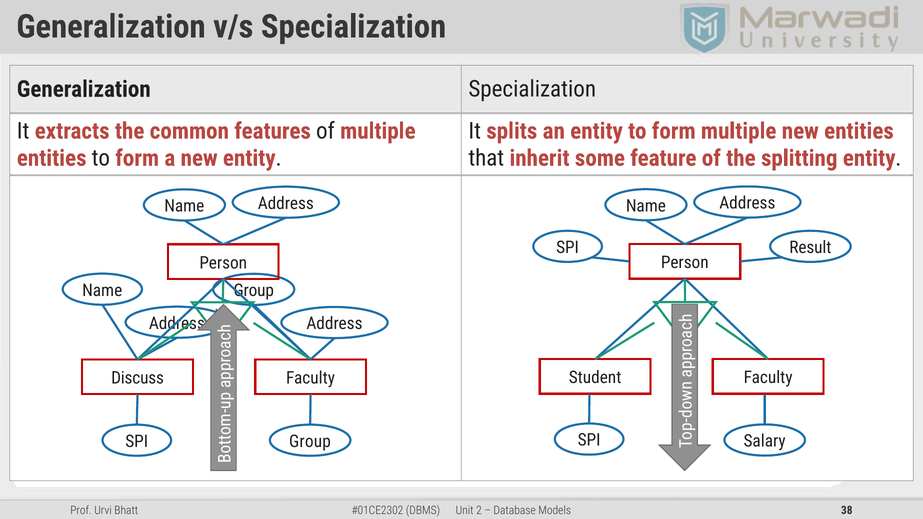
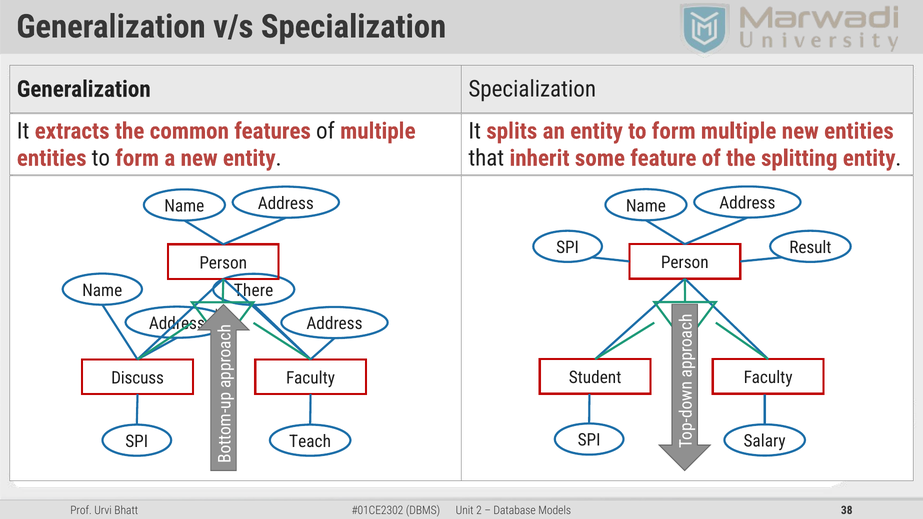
Group at (254, 291): Group -> There
Group at (310, 442): Group -> Teach
